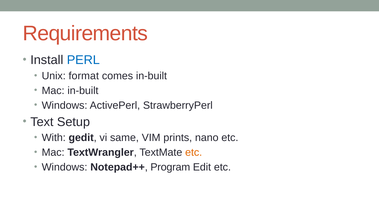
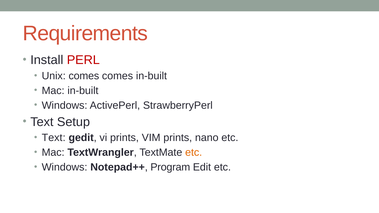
PERL colour: blue -> red
Unix format: format -> comes
With at (54, 138): With -> Text
vi same: same -> prints
